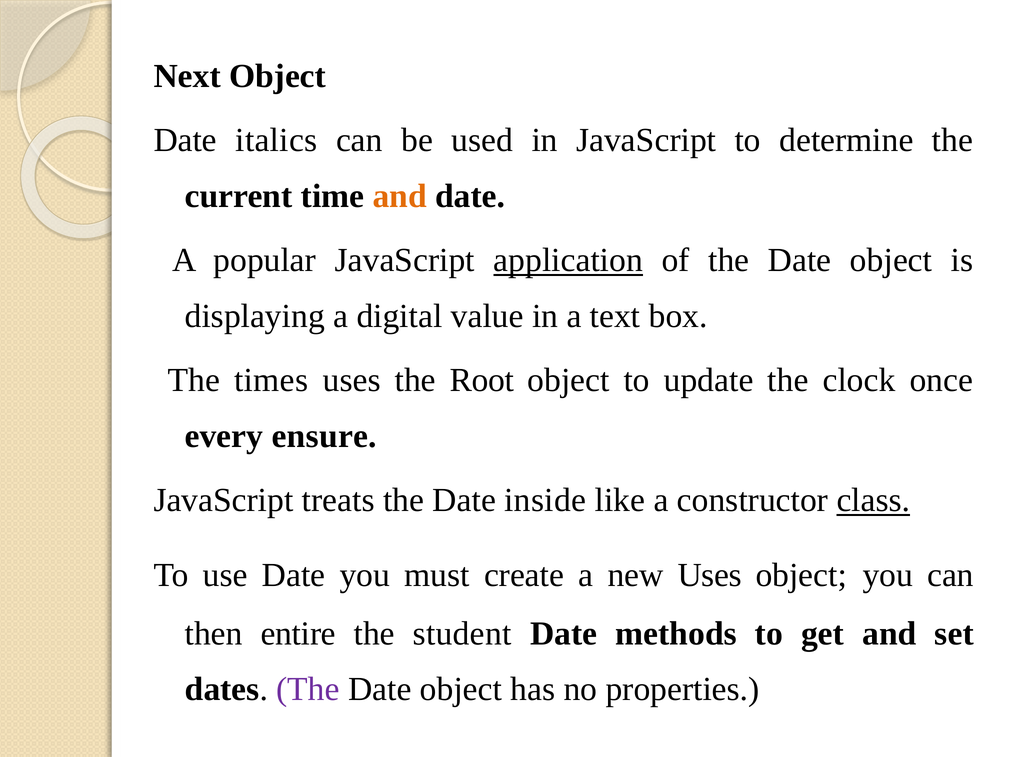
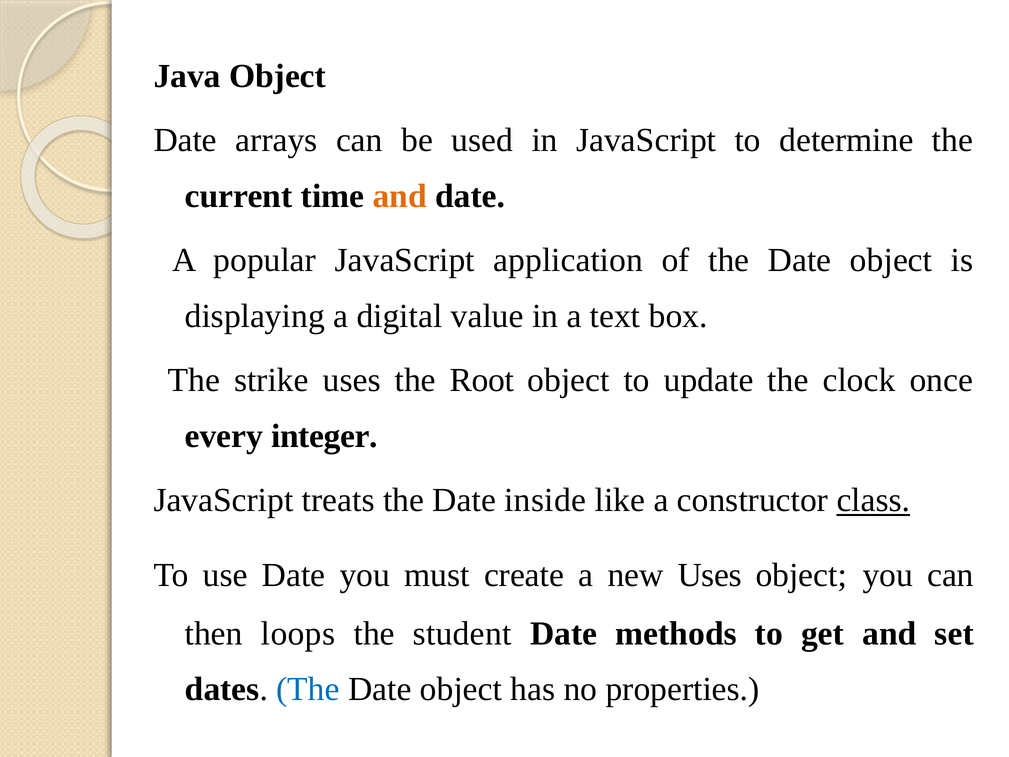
Next: Next -> Java
italics: italics -> arrays
application underline: present -> none
times: times -> strike
ensure: ensure -> integer
entire: entire -> loops
The at (308, 689) colour: purple -> blue
